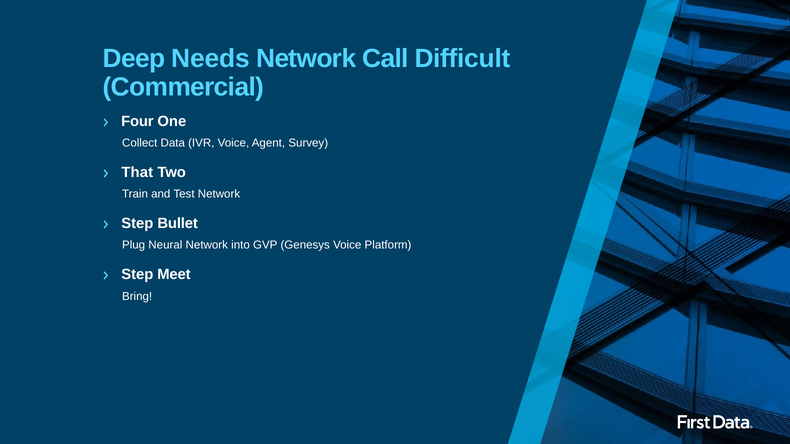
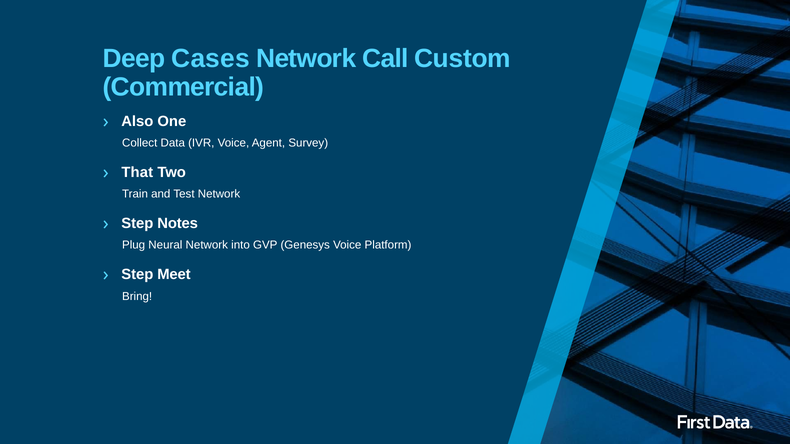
Needs: Needs -> Cases
Difficult: Difficult -> Custom
Four: Four -> Also
Bullet: Bullet -> Notes
